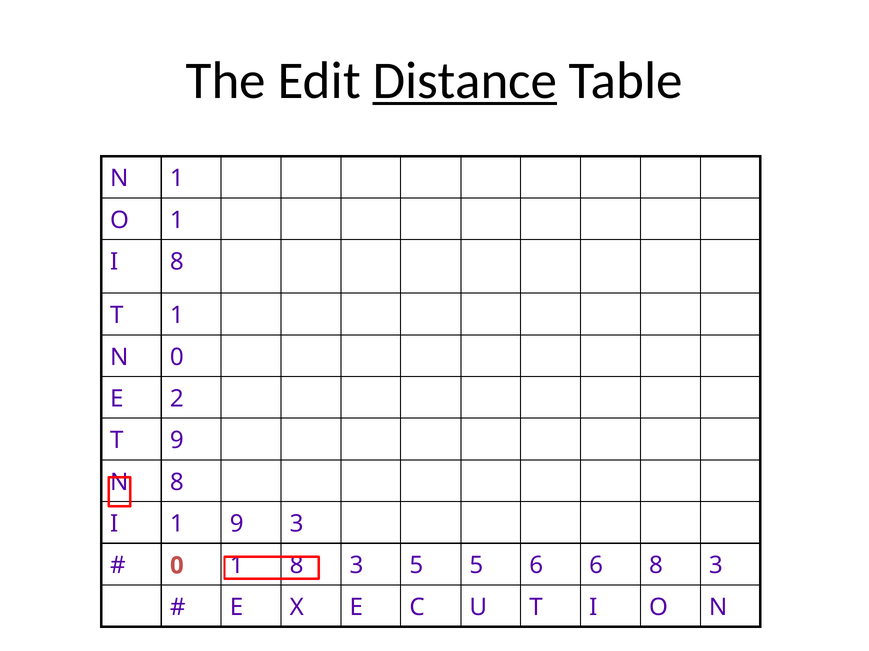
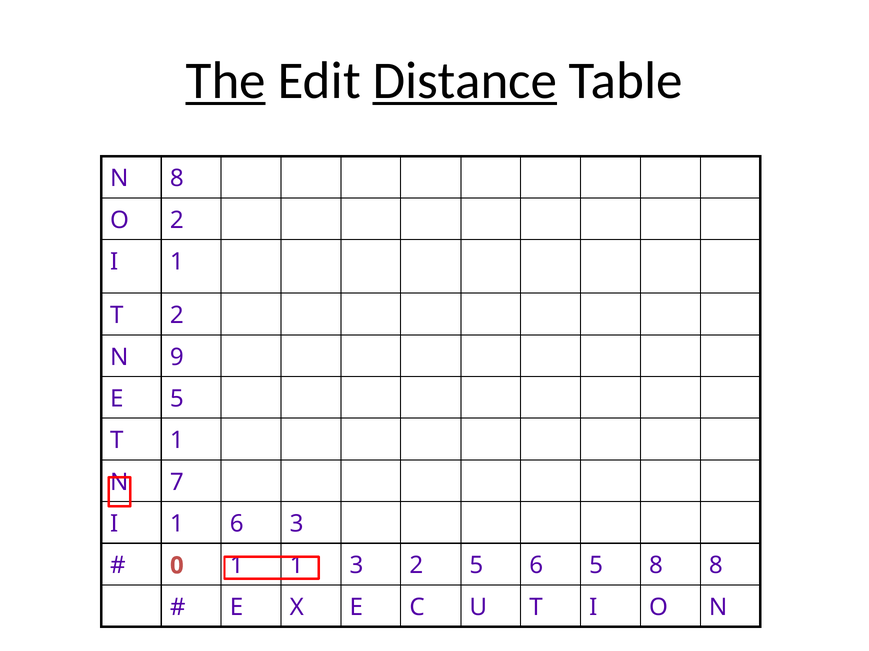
The underline: none -> present
N 1: 1 -> 8
O 1: 1 -> 2
8 at (177, 262): 8 -> 1
T 1: 1 -> 2
N 0: 0 -> 9
E 2: 2 -> 5
T 9: 9 -> 1
N 8: 8 -> 7
1 9: 9 -> 6
1 8: 8 -> 1
3 5: 5 -> 2
6 6: 6 -> 5
3 at (716, 566): 3 -> 8
